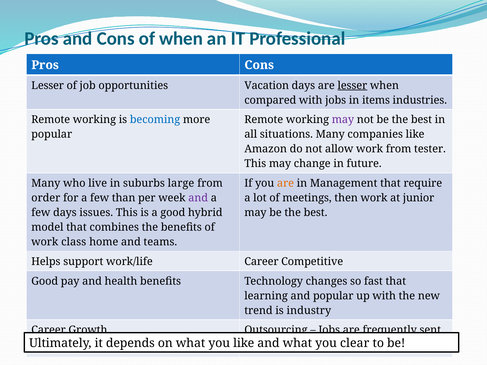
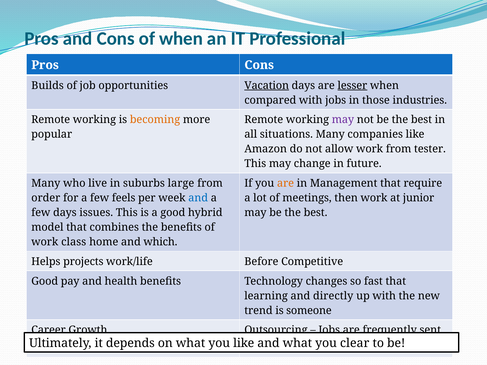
Lesser at (48, 86): Lesser -> Builds
Vacation underline: none -> present
items: items -> those
becoming colour: blue -> orange
than: than -> feels
and at (198, 198) colour: purple -> blue
teams: teams -> which
support: support -> projects
work/life Career: Career -> Before
and popular: popular -> directly
industry: industry -> someone
